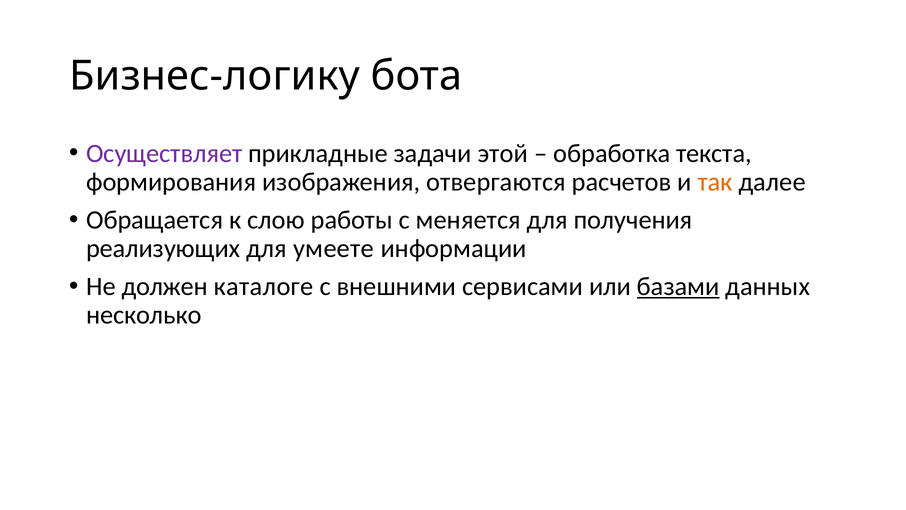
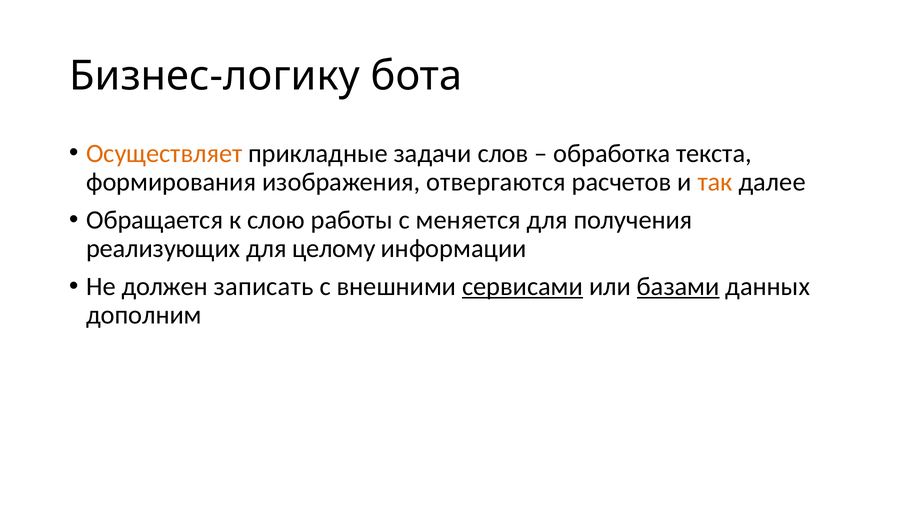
Осуществляет colour: purple -> orange
этой: этой -> слов
умеете: умеете -> целому
каталоге: каталоге -> записать
сервисами underline: none -> present
несколько: несколько -> дополним
